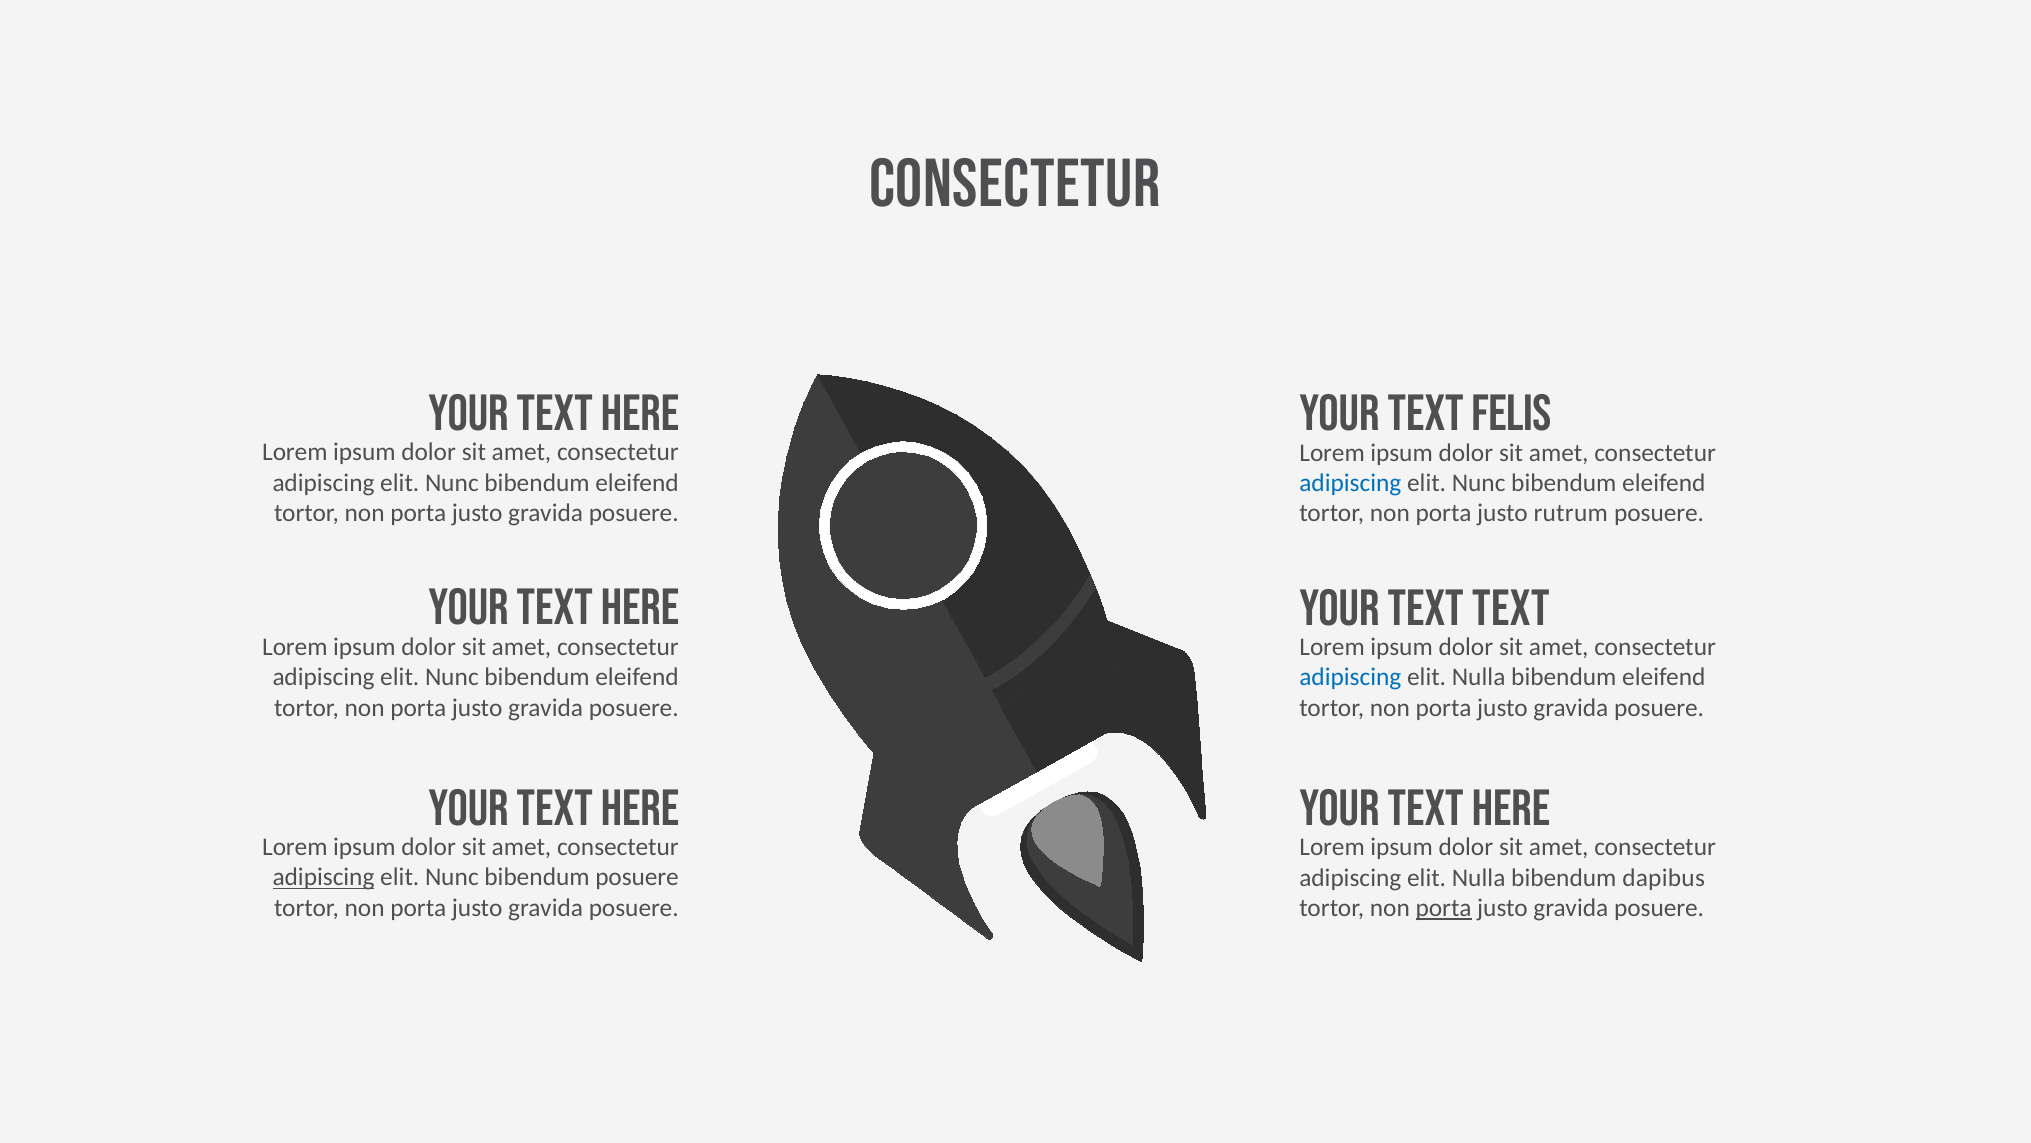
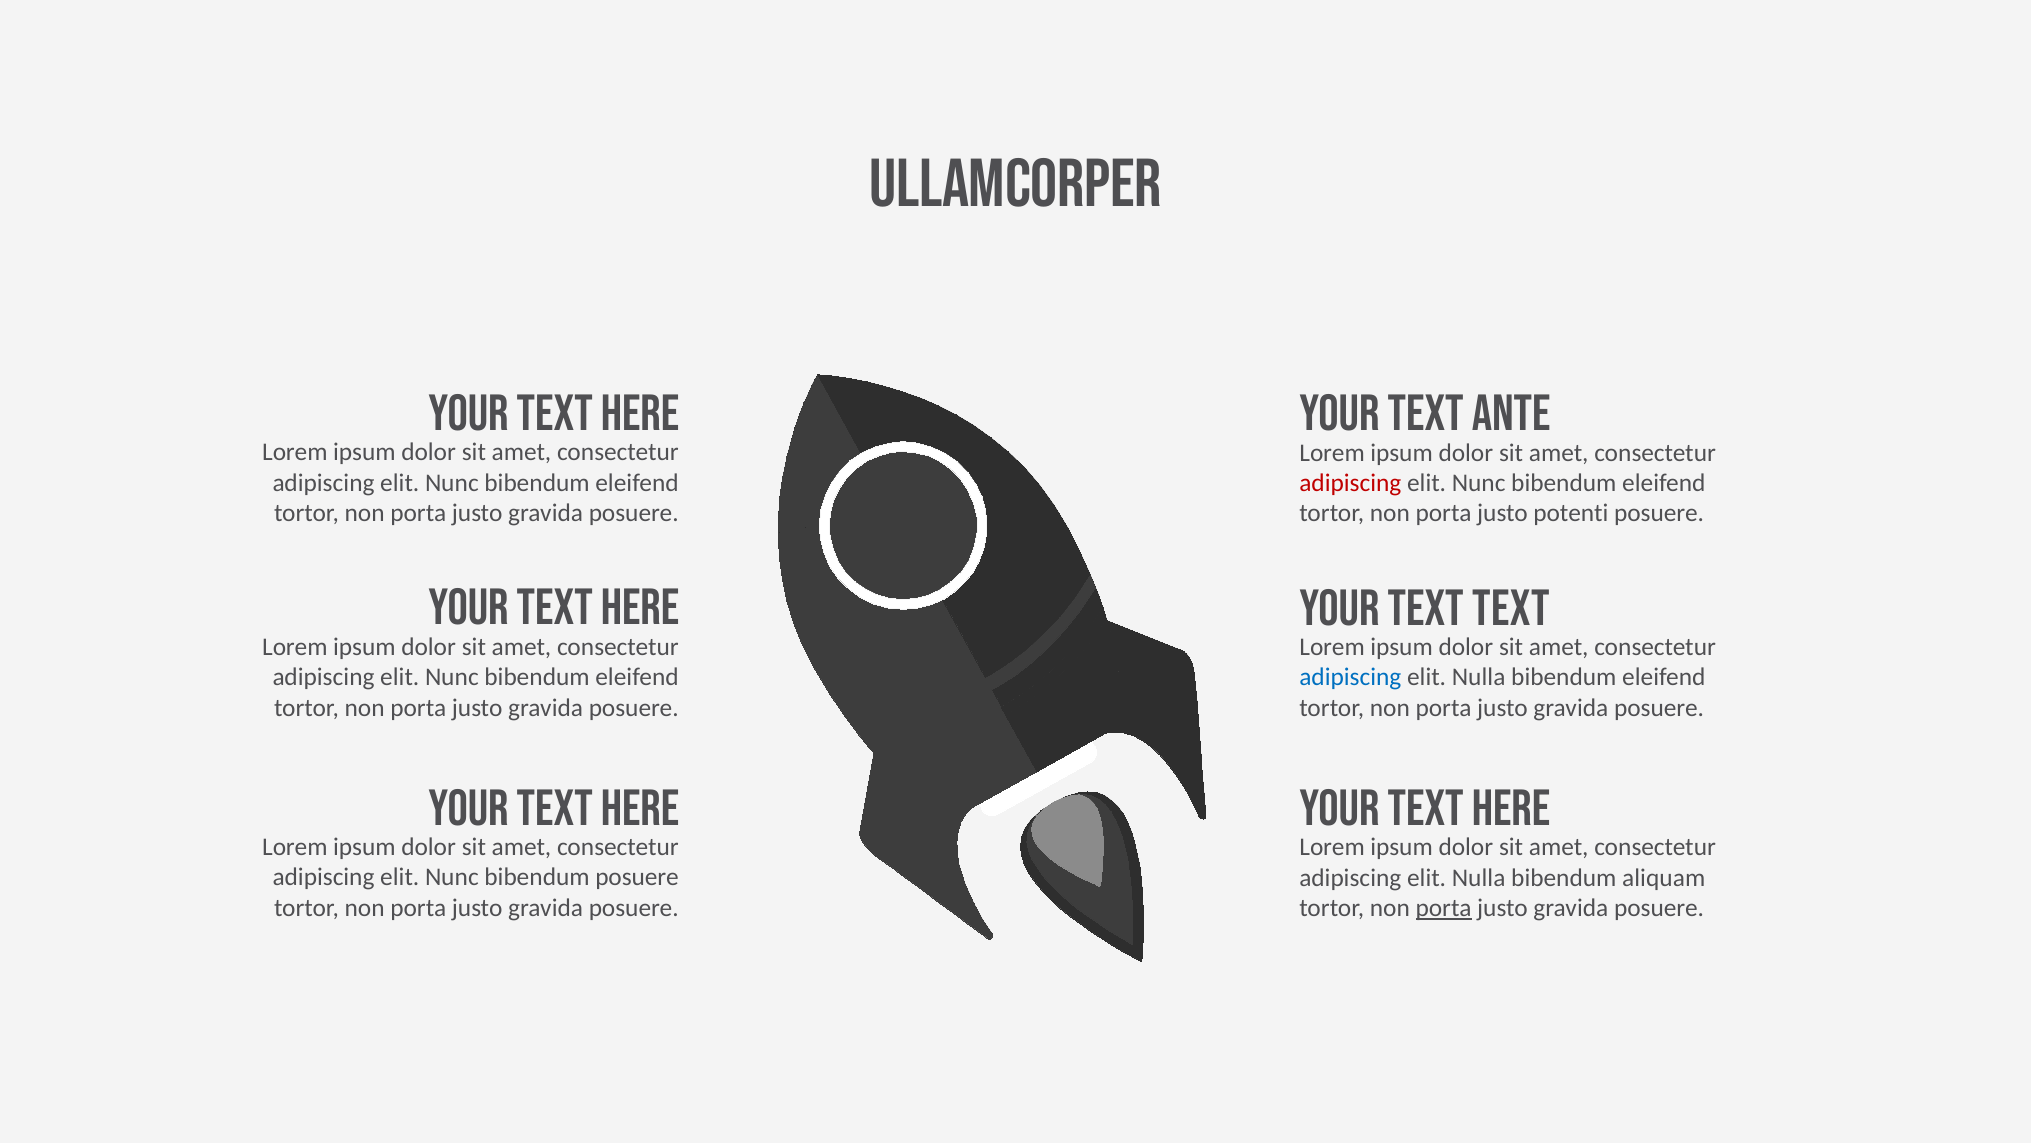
consectetur at (1015, 184): consectetur -> ullamcorper
felis: felis -> ante
adipiscing at (1350, 483) colour: blue -> red
rutrum: rutrum -> potenti
adipiscing at (324, 877) underline: present -> none
dapibus: dapibus -> aliquam
